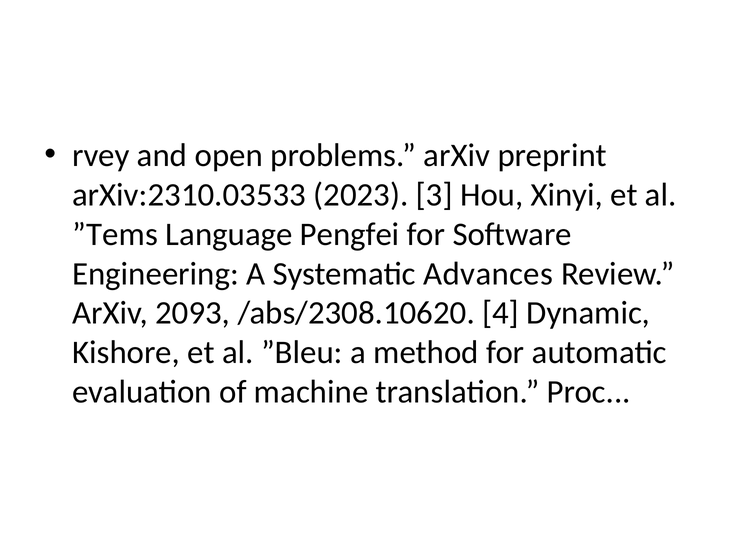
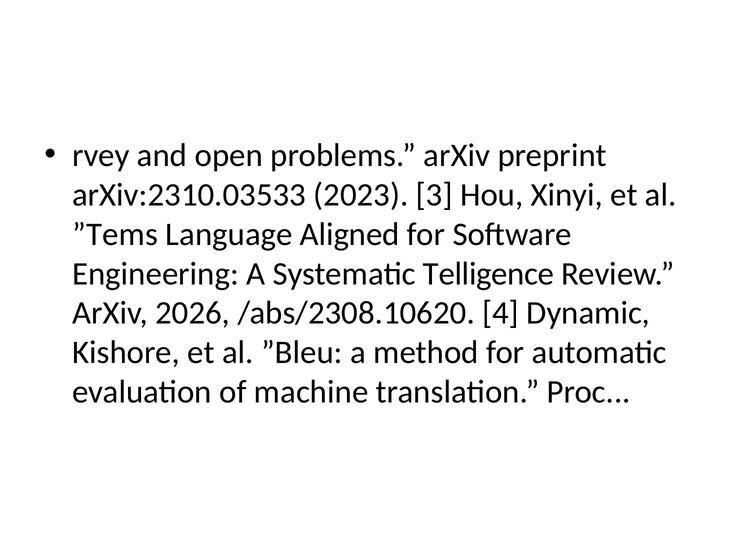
Pengfei: Pengfei -> Aligned
Advances: Advances -> Telligence
2093: 2093 -> 2026
